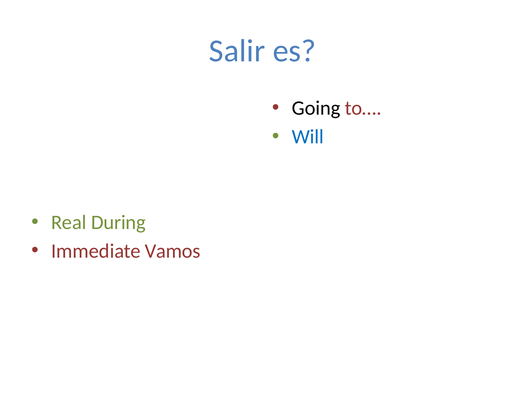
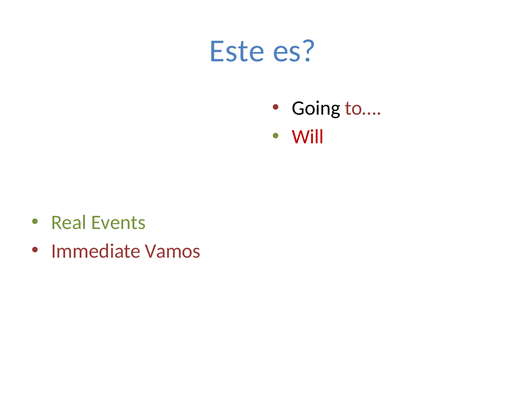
Salir: Salir -> Este
Will colour: blue -> red
During: During -> Events
